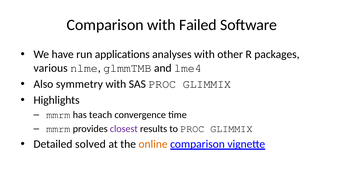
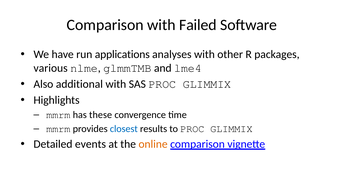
symmetry: symmetry -> additional
teach: teach -> these
closest colour: purple -> blue
solved: solved -> events
